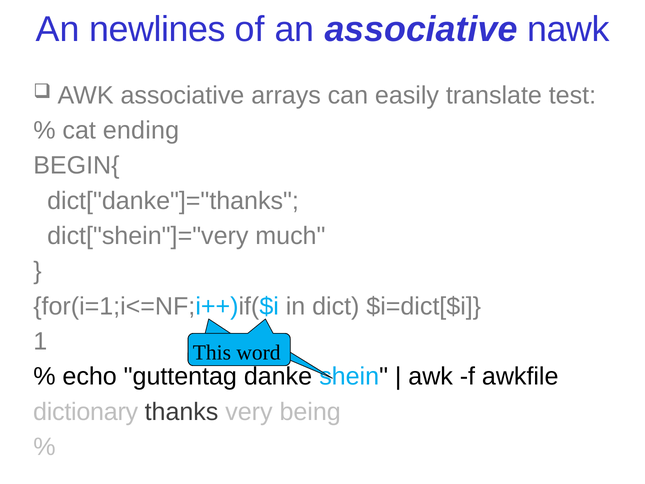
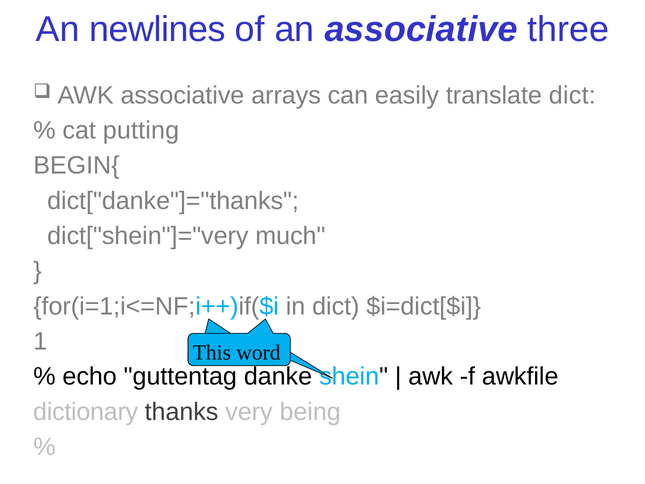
nawk: nawk -> three
translate test: test -> dict
ending: ending -> putting
